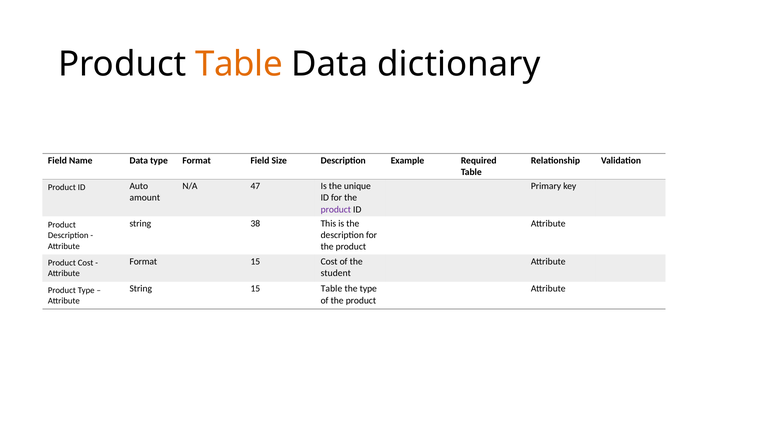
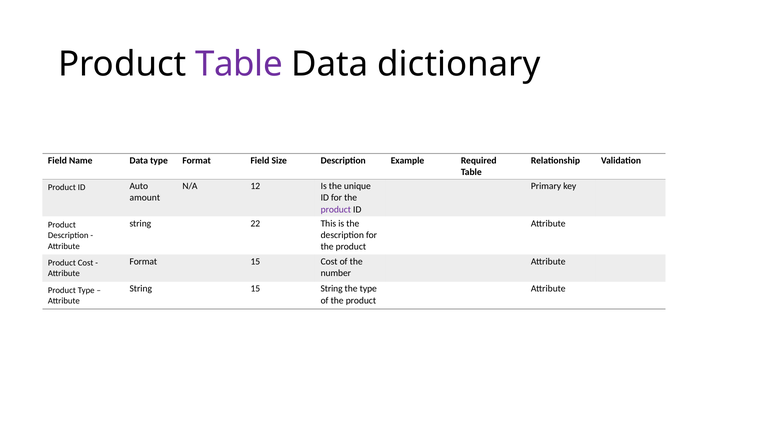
Table at (239, 64) colour: orange -> purple
47: 47 -> 12
38: 38 -> 22
student: student -> number
15 Table: Table -> String
